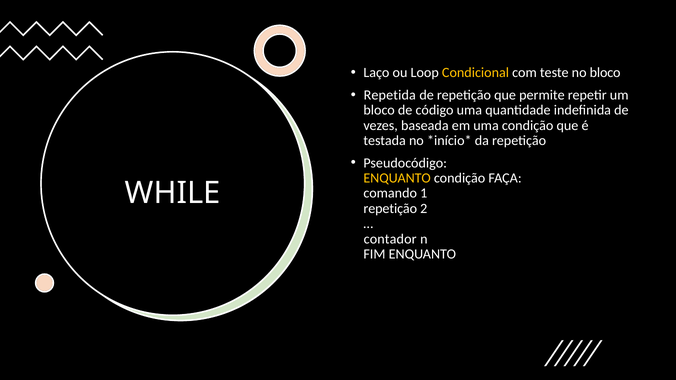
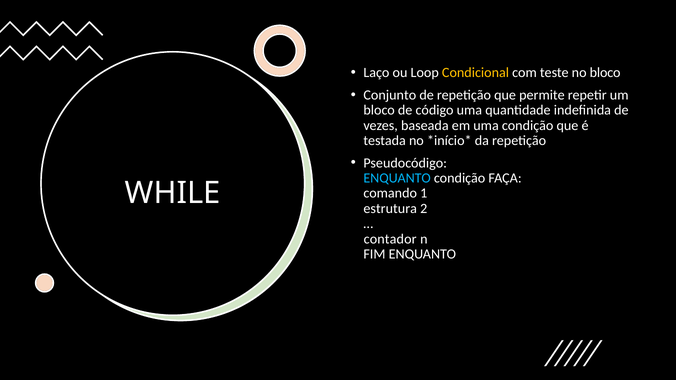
Repetida: Repetida -> Conjunto
ENQUANTO at (397, 178) colour: yellow -> light blue
repetição at (390, 209): repetição -> estrutura
